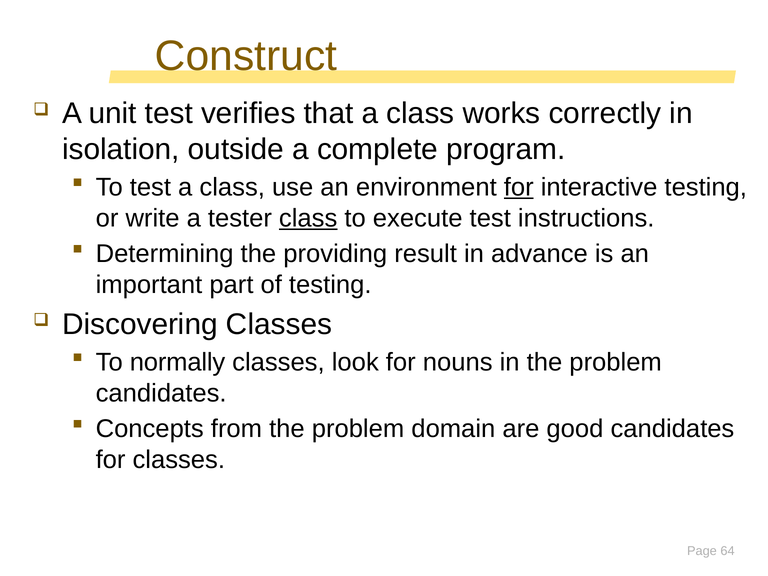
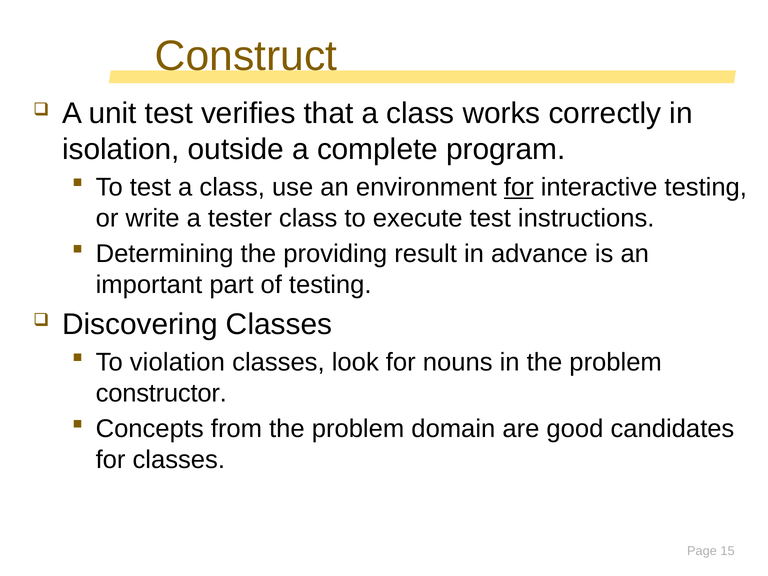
class at (308, 218) underline: present -> none
normally: normally -> violation
candidates at (161, 393): candidates -> constructor
64: 64 -> 15
